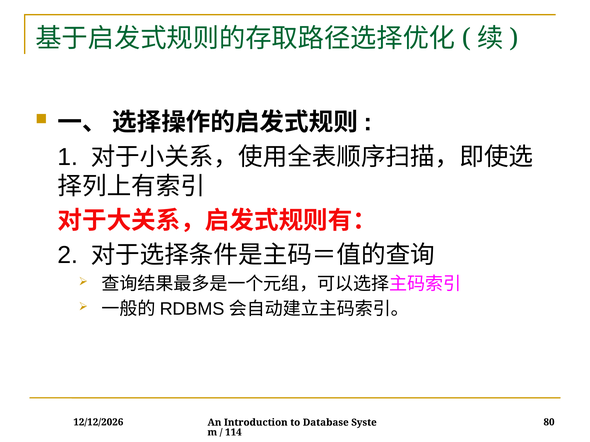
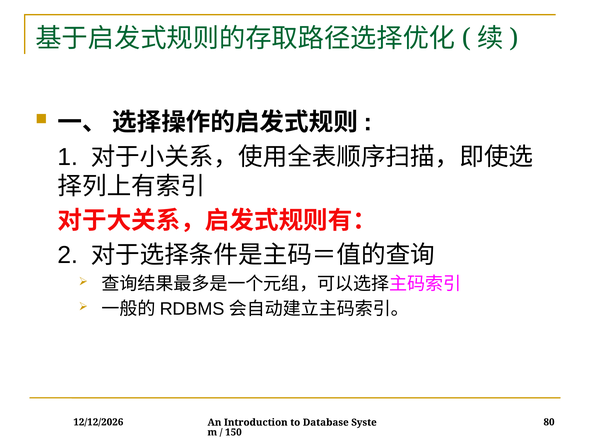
114: 114 -> 150
